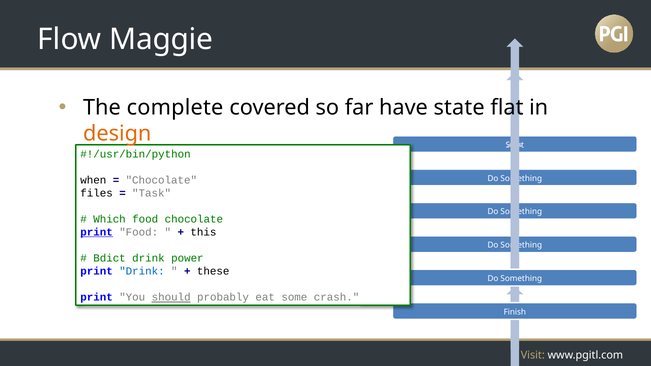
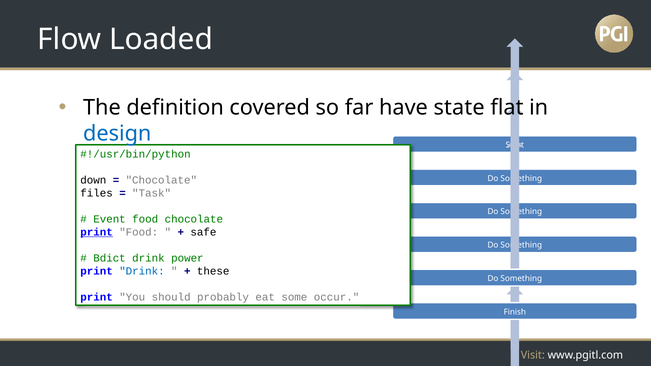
Maggie: Maggie -> Loaded
complete: complete -> definition
design colour: orange -> blue
when: when -> down
Which: Which -> Event
this: this -> safe
should underline: present -> none
crash: crash -> occur
